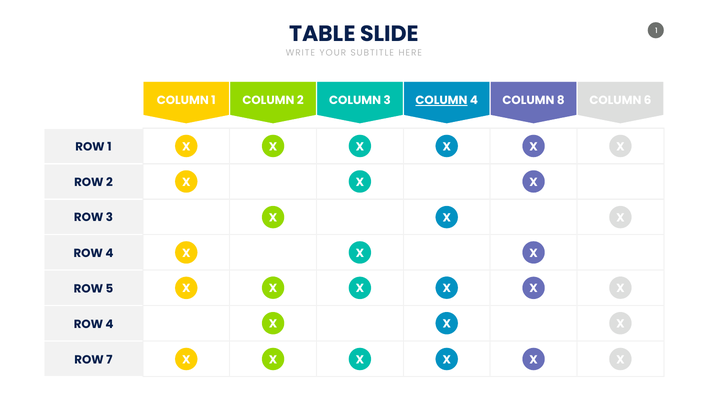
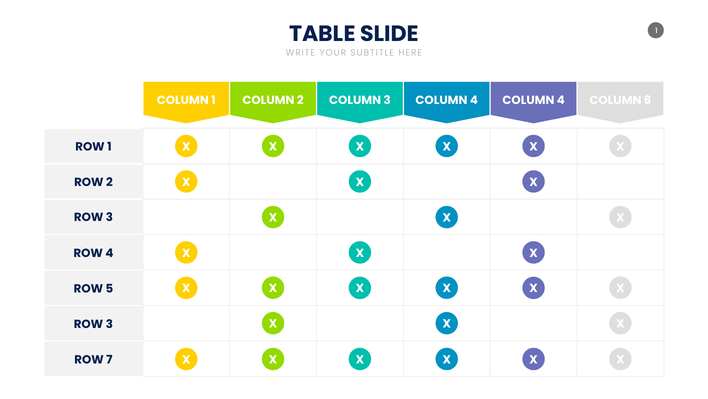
COLUMN at (441, 100) underline: present -> none
4 COLUMN 8: 8 -> 4
4 at (109, 324): 4 -> 3
